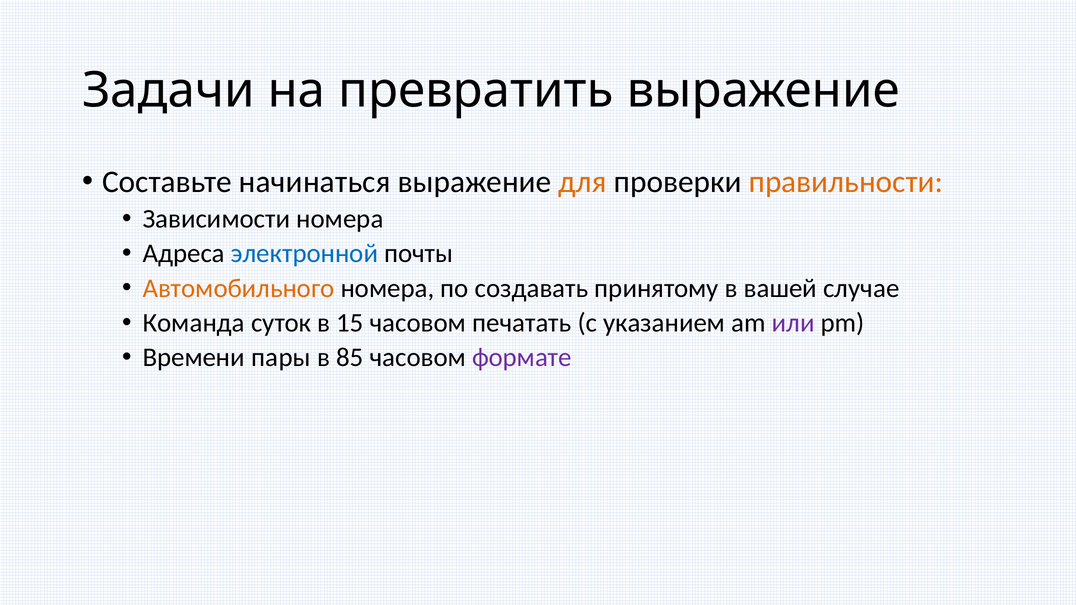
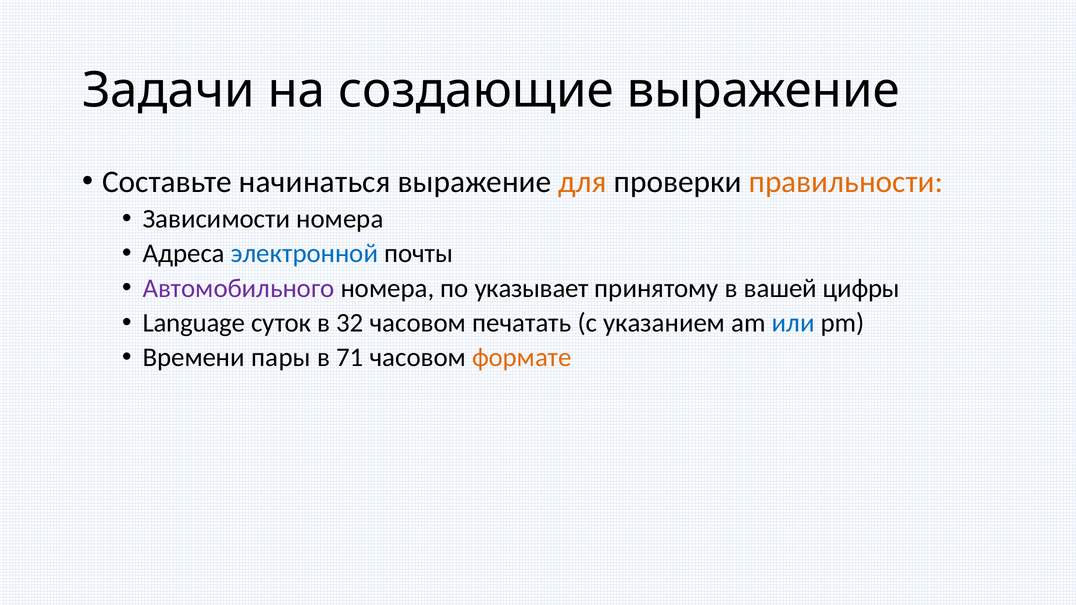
превратить: превратить -> создающие
Автомобильного colour: orange -> purple
создавать: создавать -> указывает
случае: случае -> цифры
Команда: Команда -> Language
15: 15 -> 32
или colour: purple -> blue
85: 85 -> 71
формате colour: purple -> orange
